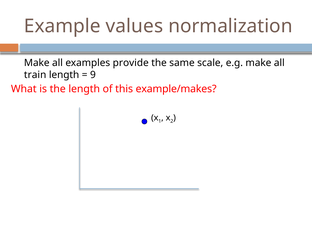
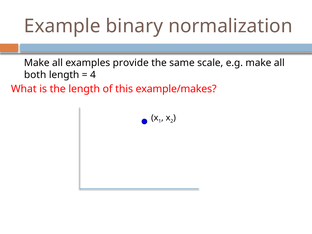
values: values -> binary
train: train -> both
9: 9 -> 4
